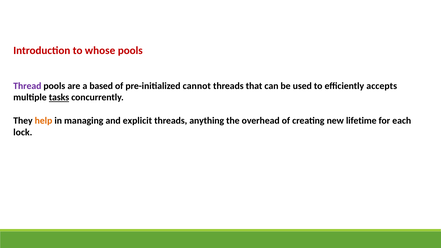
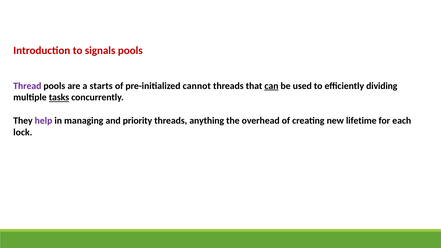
whose: whose -> signals
based: based -> starts
can underline: none -> present
accepts: accepts -> dividing
help colour: orange -> purple
explicit: explicit -> priority
